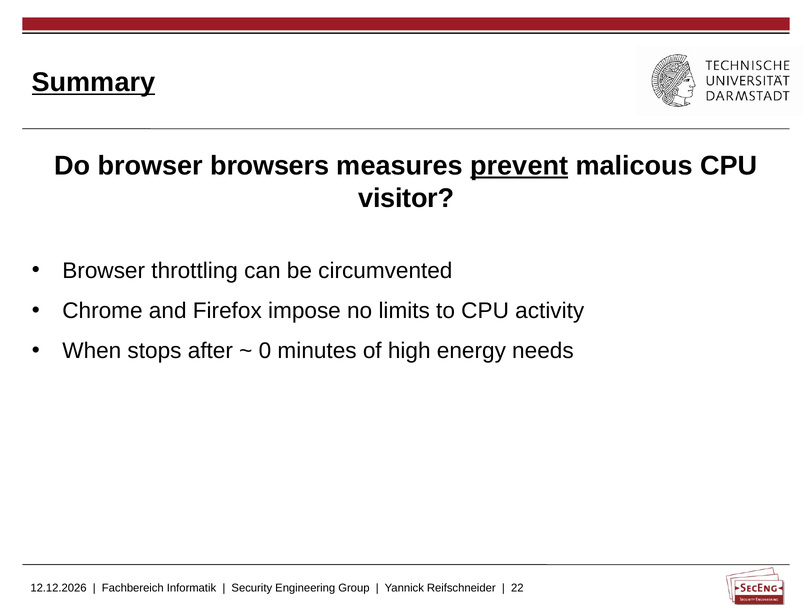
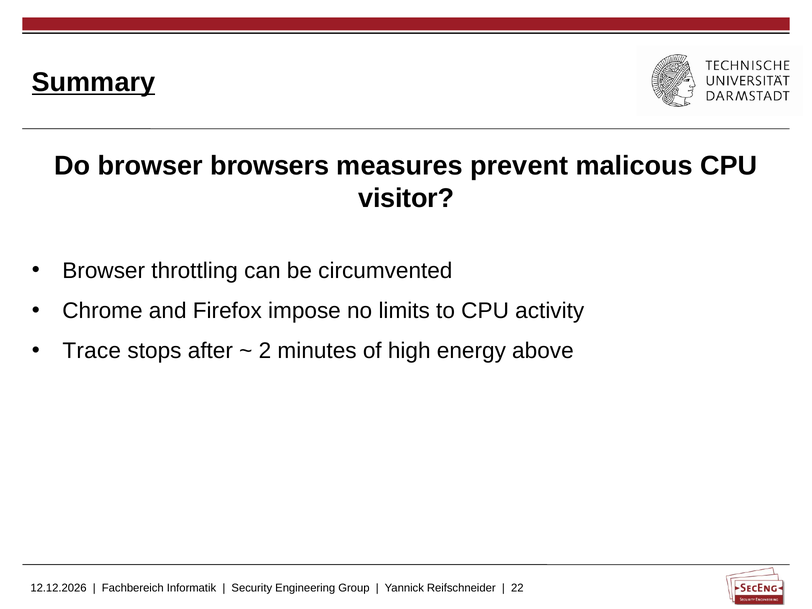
prevent underline: present -> none
When: When -> Trace
0: 0 -> 2
needs: needs -> above
